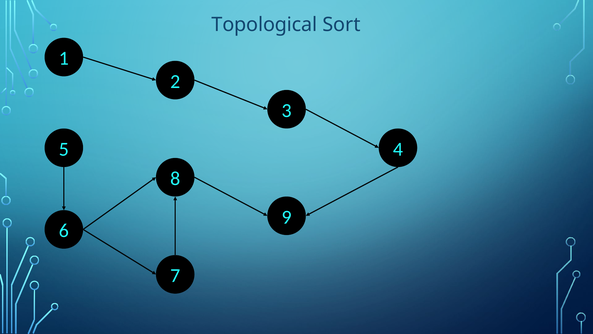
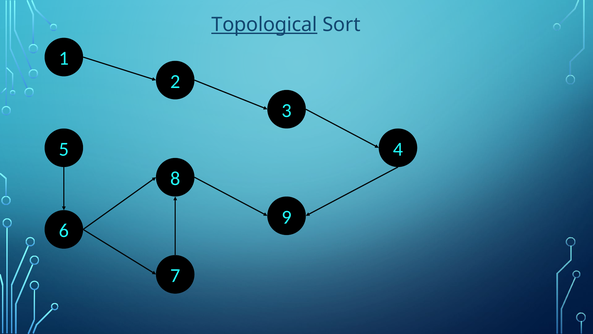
Topological underline: none -> present
